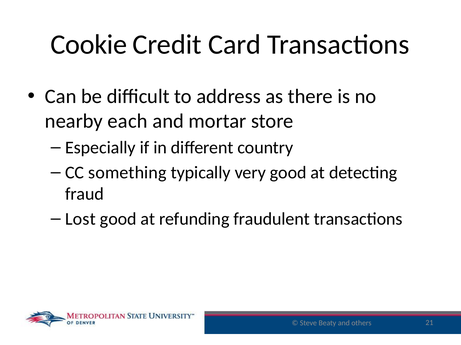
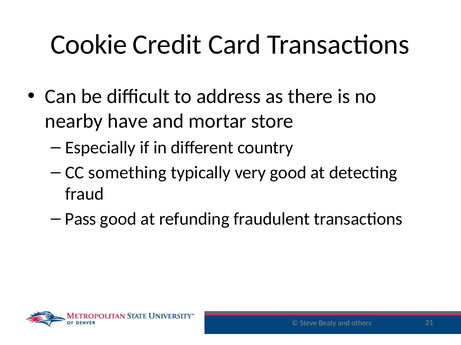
each: each -> have
Lost: Lost -> Pass
